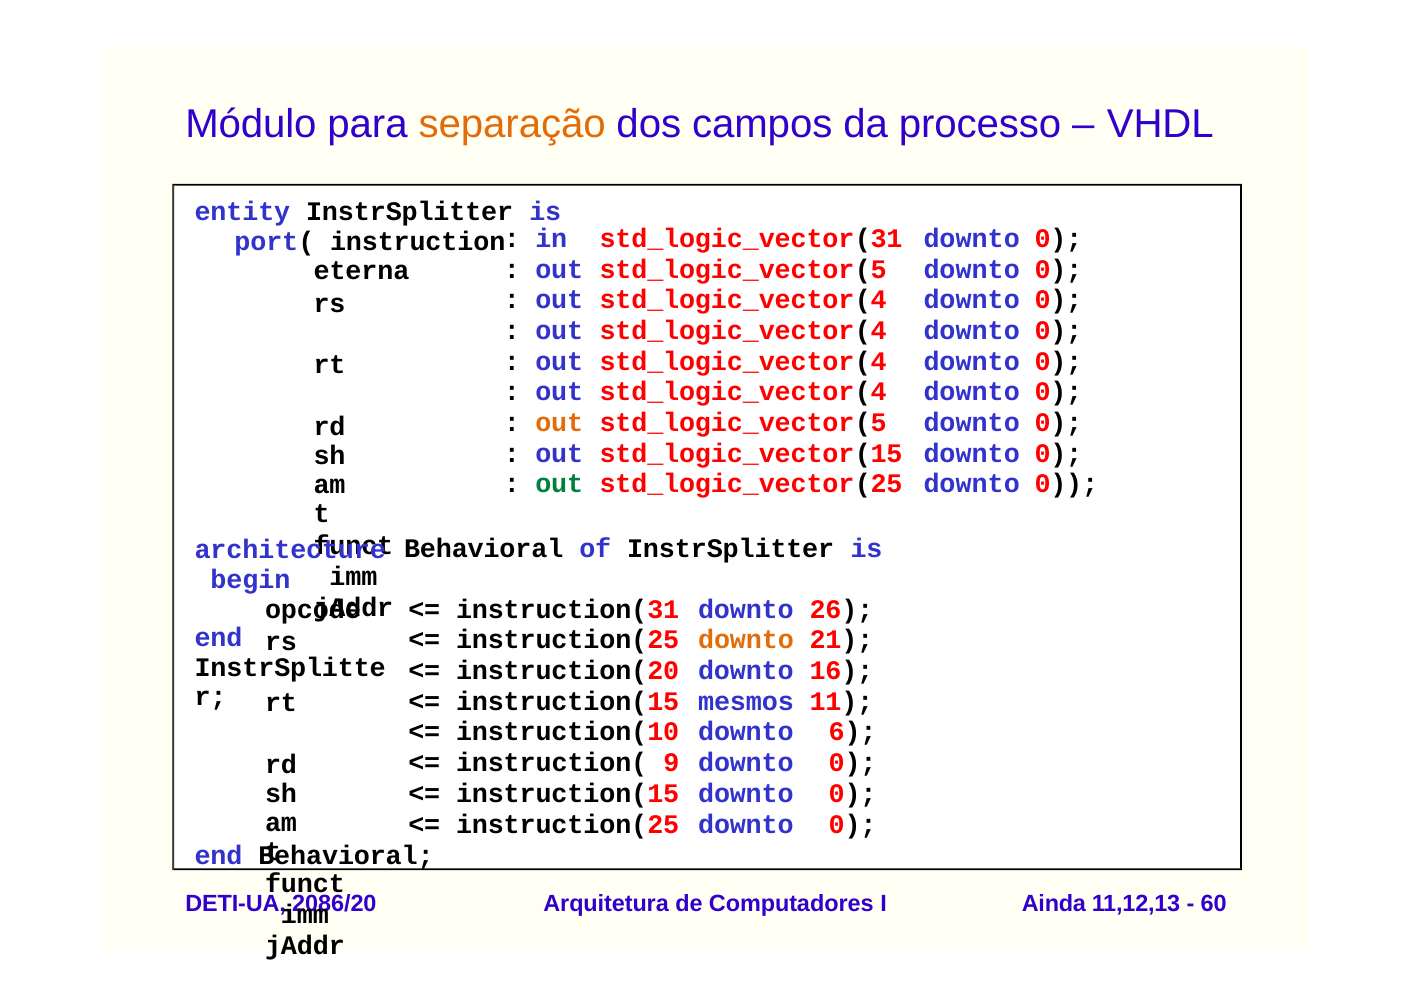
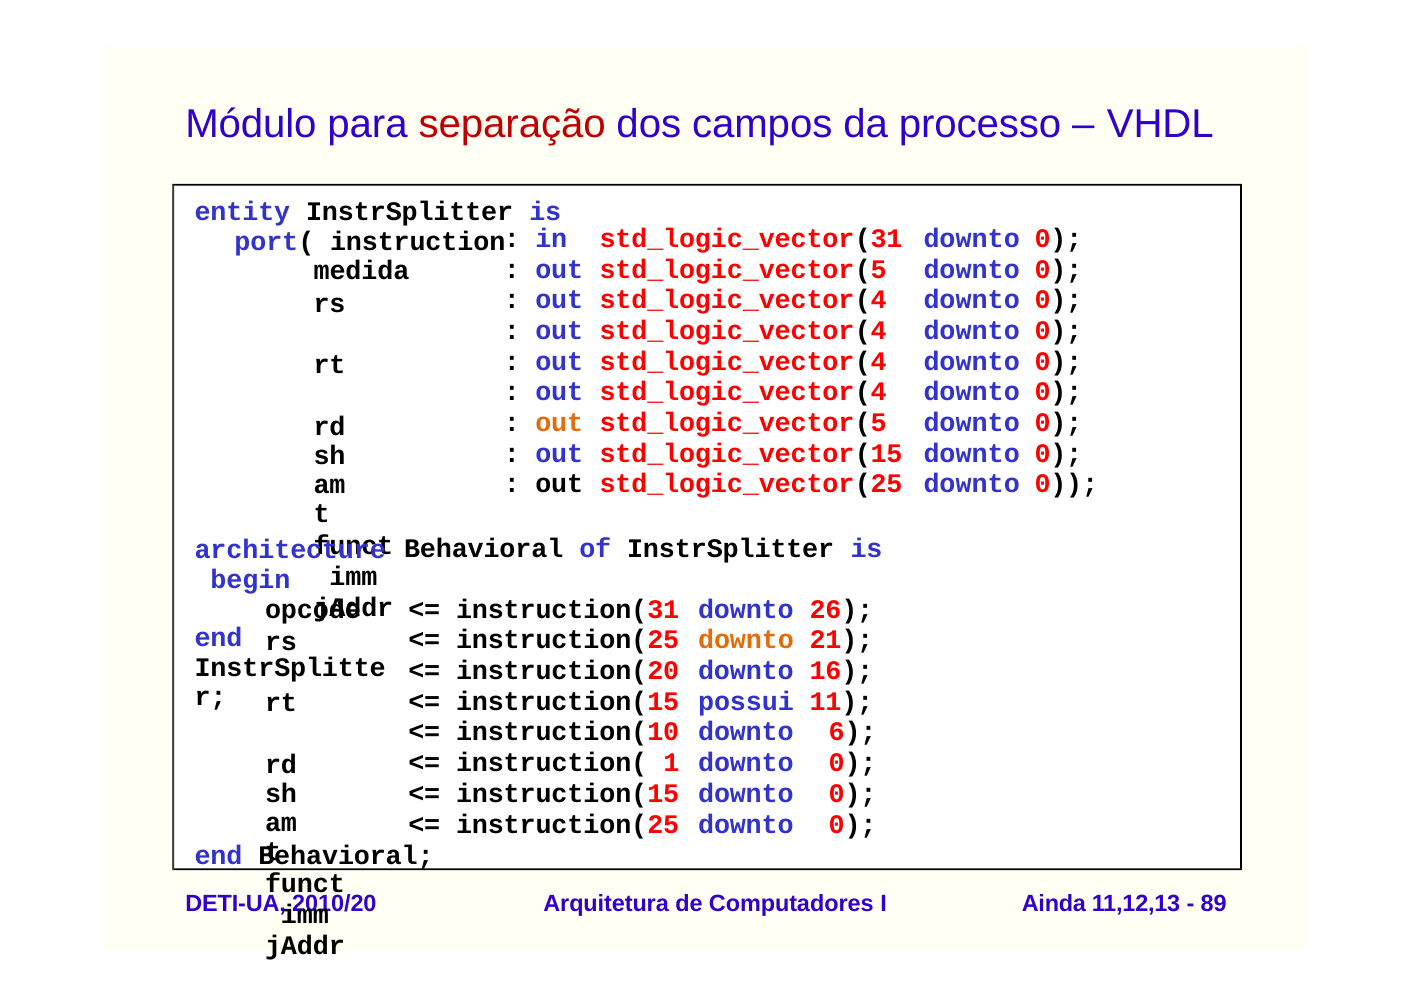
separação colour: orange -> red
eterna: eterna -> medida
out at (559, 483) colour: green -> black
mesmos: mesmos -> possui
9: 9 -> 1
2086/20: 2086/20 -> 2010/20
60: 60 -> 89
